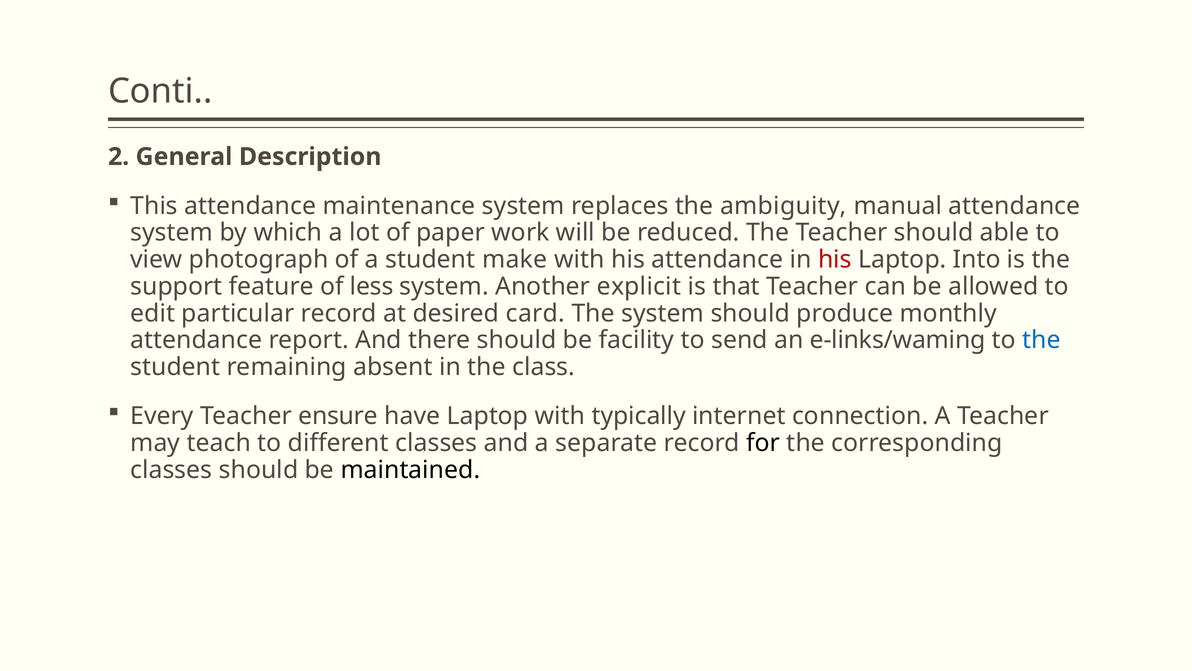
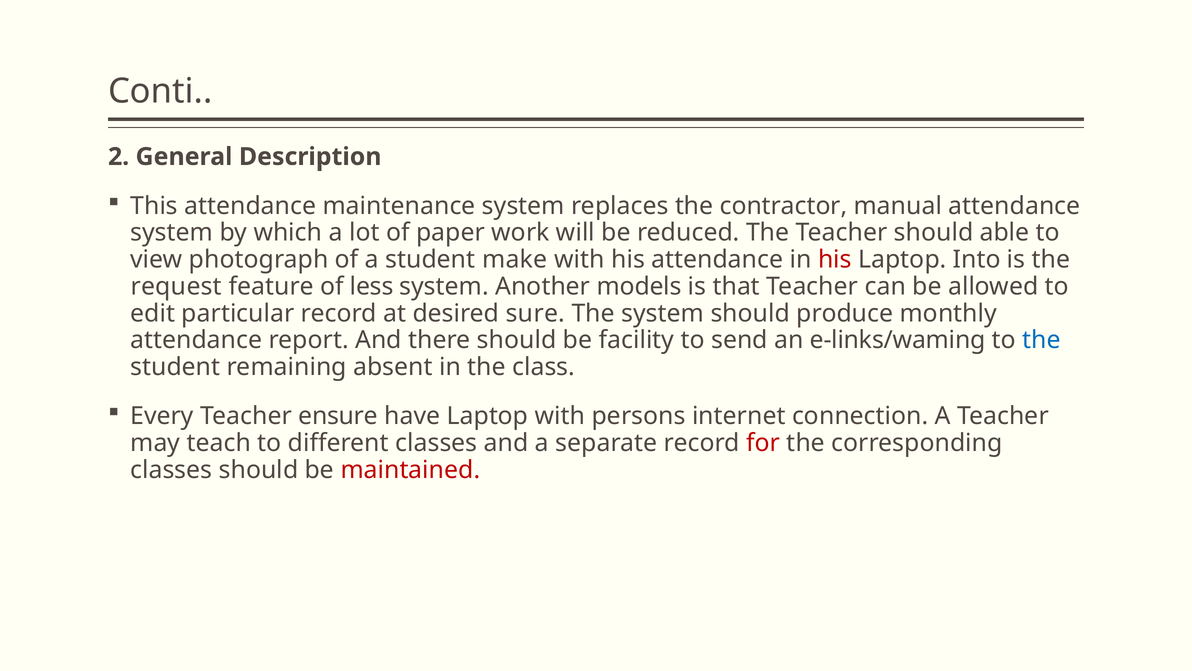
ambiguity: ambiguity -> contractor
support: support -> request
explicit: explicit -> models
card: card -> sure
typically: typically -> persons
for colour: black -> red
maintained colour: black -> red
